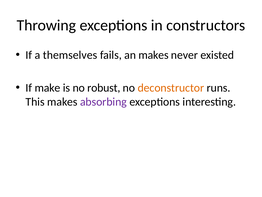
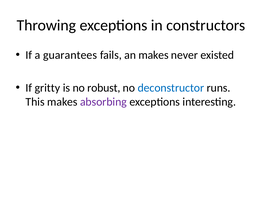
themselves: themselves -> guarantees
make: make -> gritty
deconstructor colour: orange -> blue
